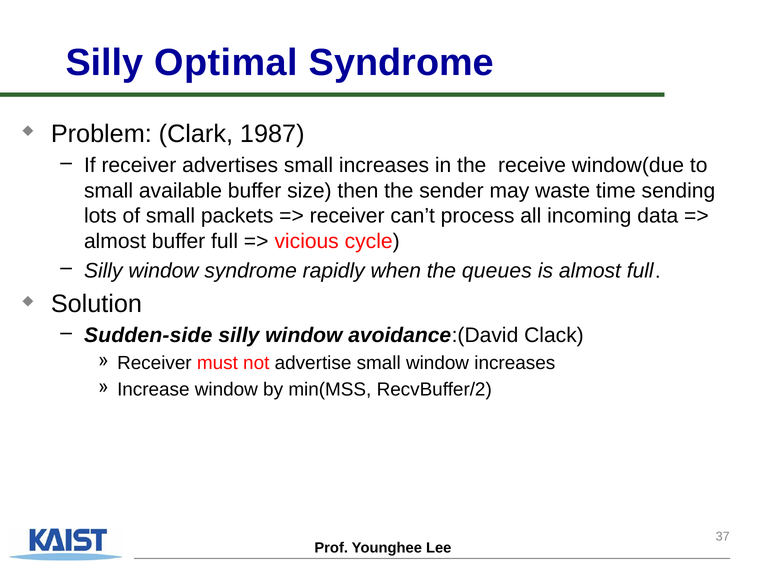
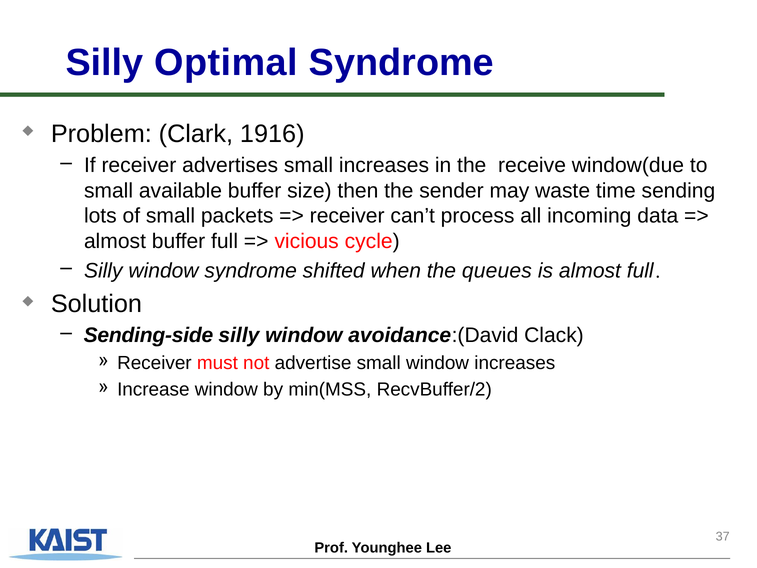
1987: 1987 -> 1916
rapidly: rapidly -> shifted
Sudden-side: Sudden-side -> Sending-side
